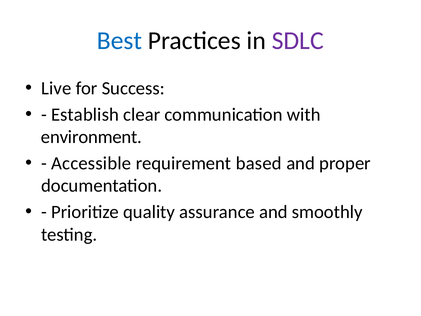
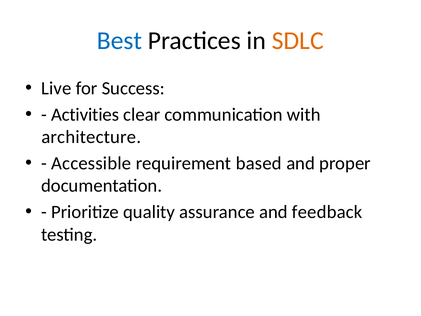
SDLC colour: purple -> orange
Establish: Establish -> Activities
environment: environment -> architecture
smoothly: smoothly -> feedback
